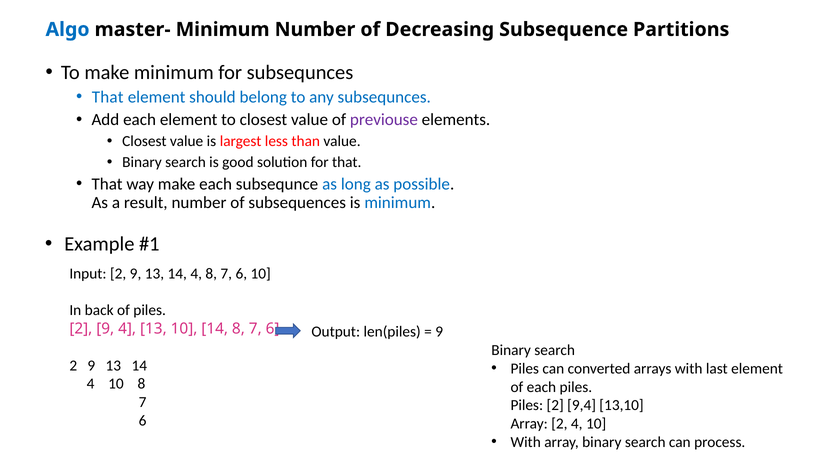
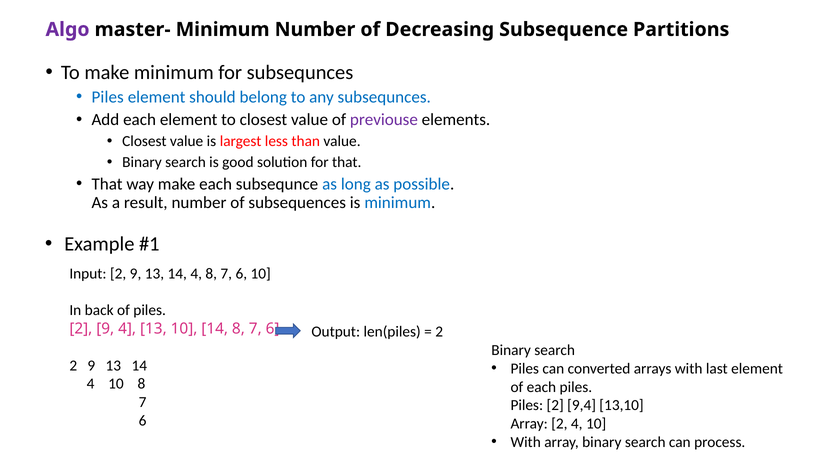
Algo colour: blue -> purple
That at (108, 97): That -> Piles
9 at (439, 332): 9 -> 2
